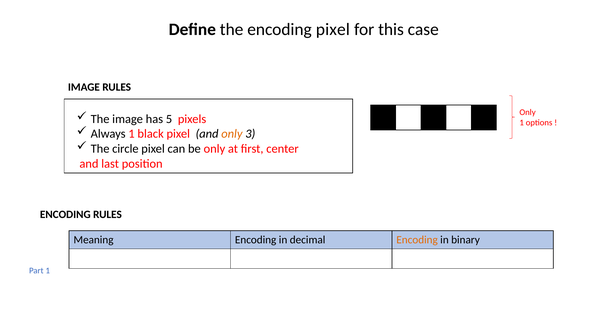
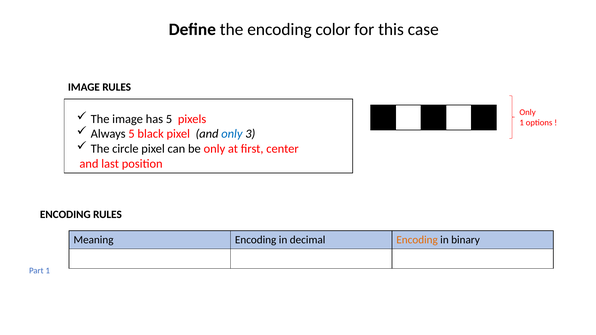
encoding pixel: pixel -> color
Always 1: 1 -> 5
only at (232, 134) colour: orange -> blue
